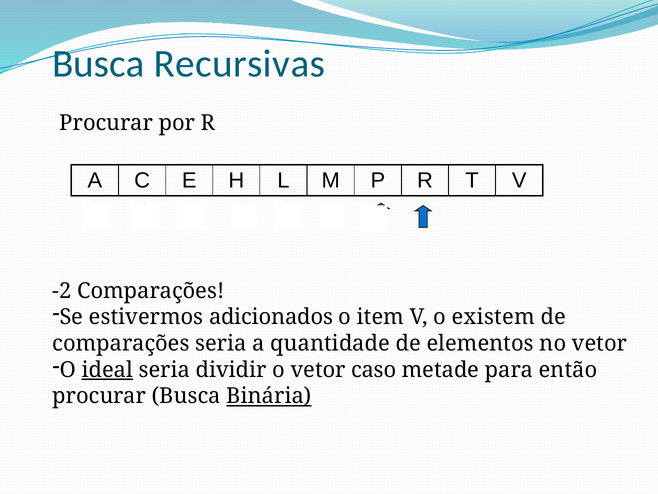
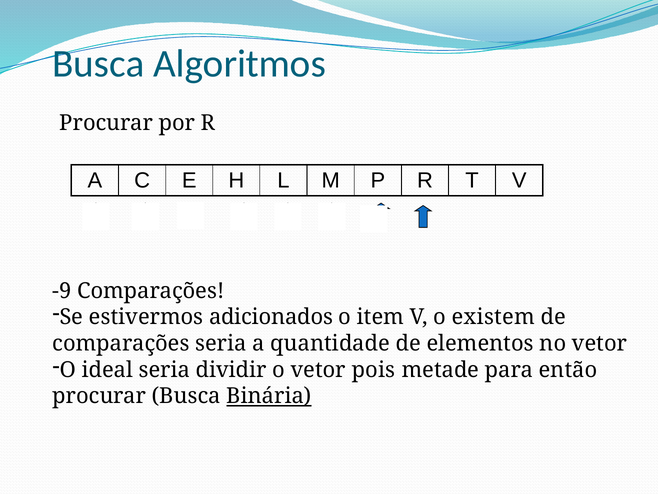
Recursivas: Recursivas -> Algoritmos
-2: -2 -> -9
ideal underline: present -> none
caso: caso -> pois
